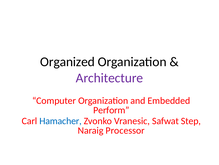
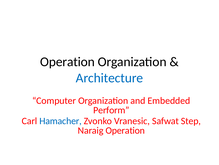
Organized at (67, 62): Organized -> Operation
Architecture colour: purple -> blue
Naraig Processor: Processor -> Operation
